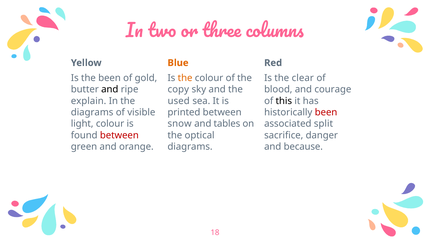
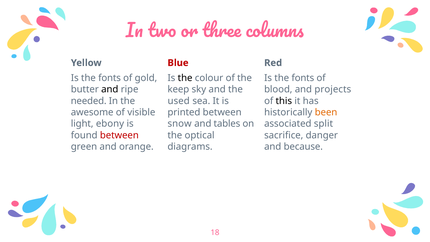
Blue colour: orange -> red
been at (110, 78): been -> fonts
the at (185, 78) colour: orange -> black
clear at (303, 78): clear -> fonts
copy: copy -> keep
courage: courage -> projects
explain: explain -> needed
diagrams at (92, 112): diagrams -> awesome
been at (326, 112) colour: red -> orange
light colour: colour -> ebony
